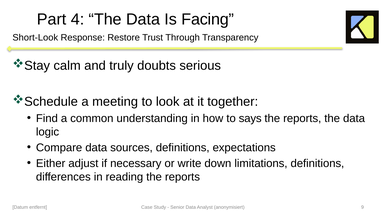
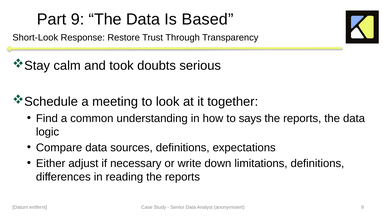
Part 4: 4 -> 9
Facing: Facing -> Based
truly: truly -> took
